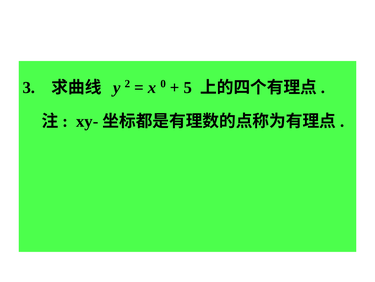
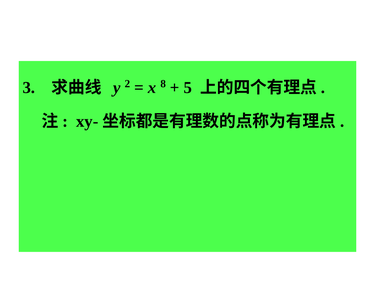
0: 0 -> 8
